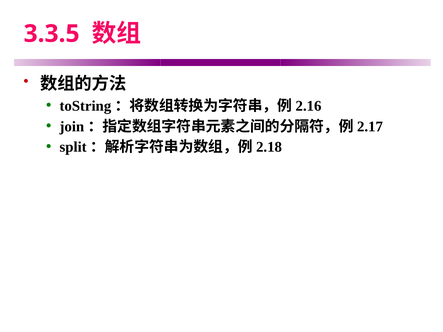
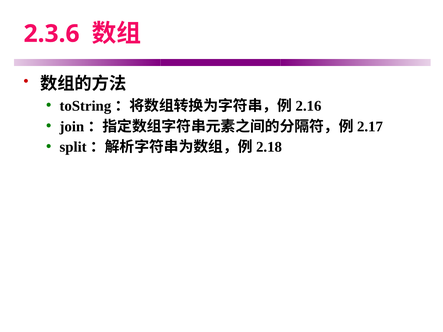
3.3.5: 3.3.5 -> 2.3.6
